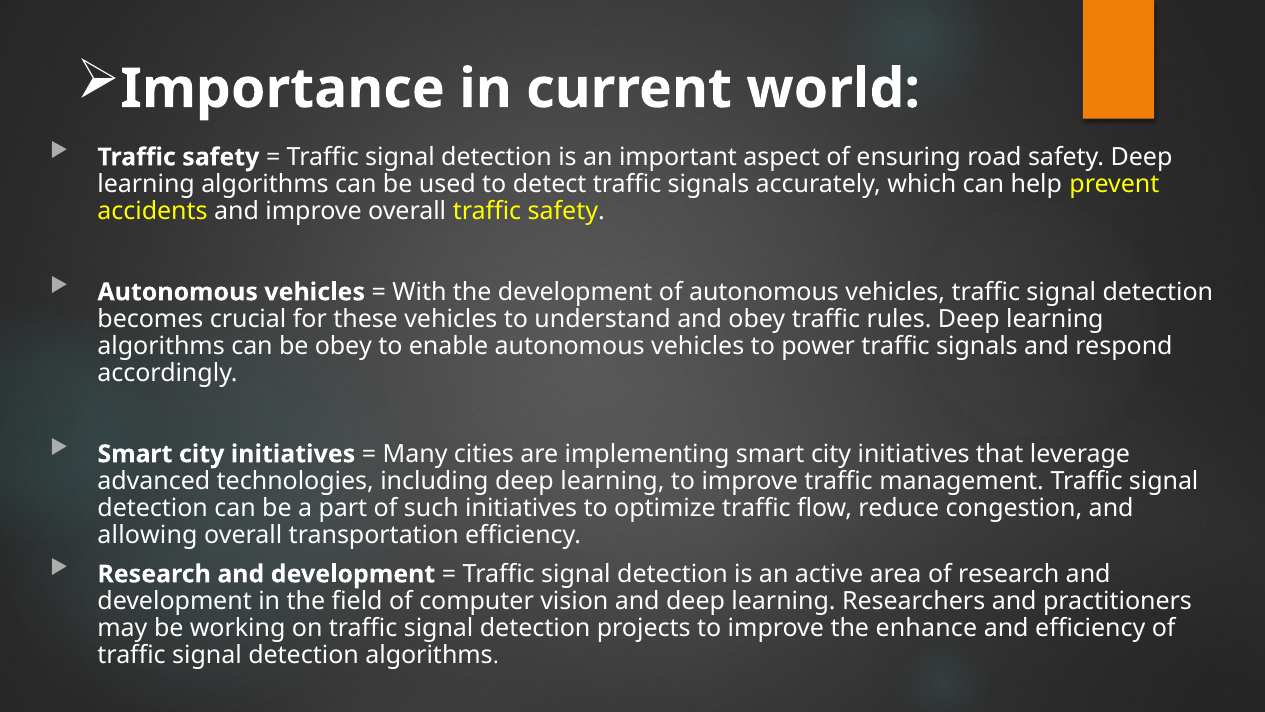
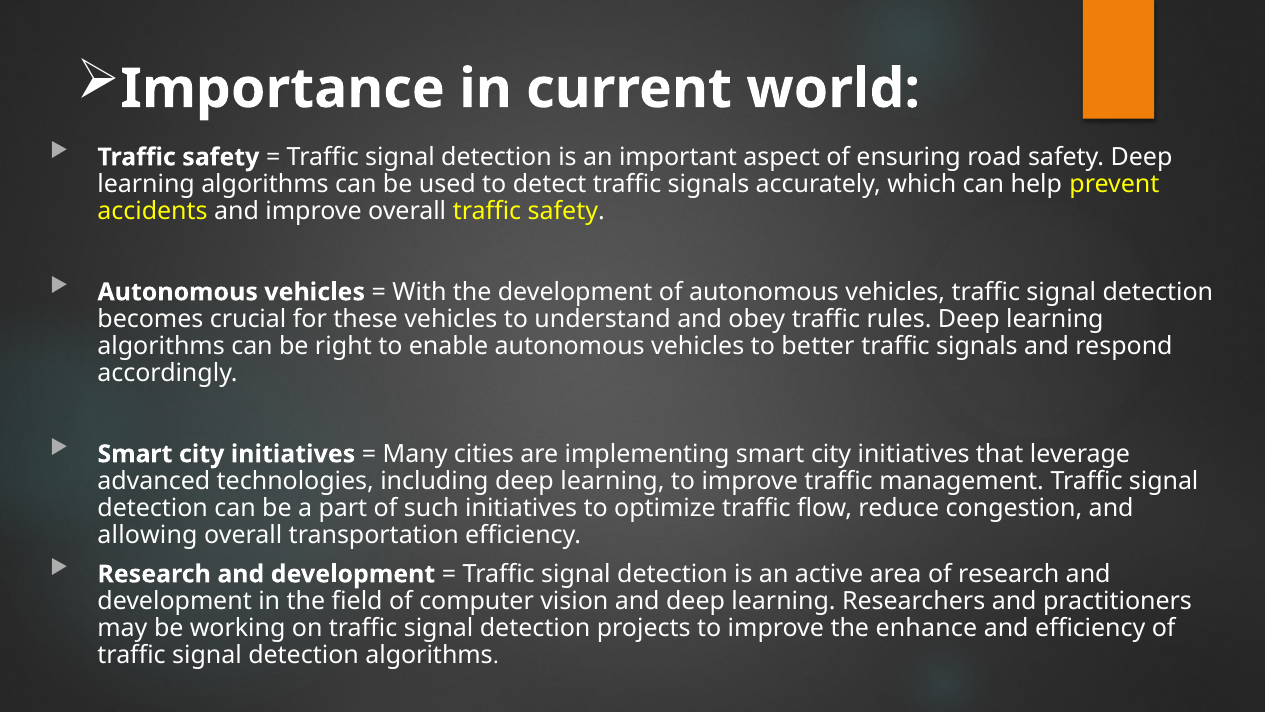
be obey: obey -> right
power: power -> better
